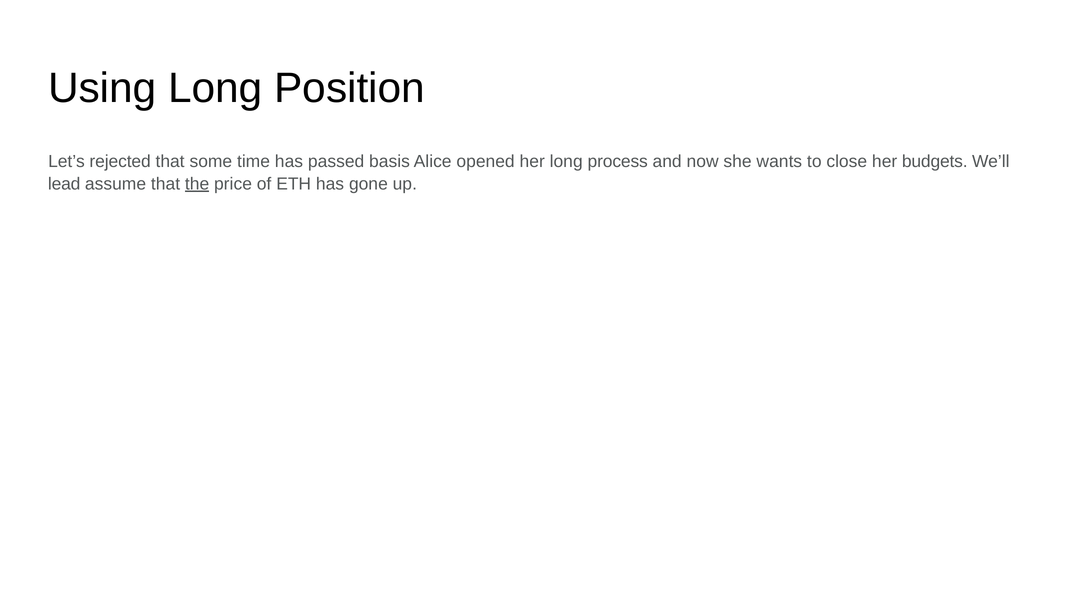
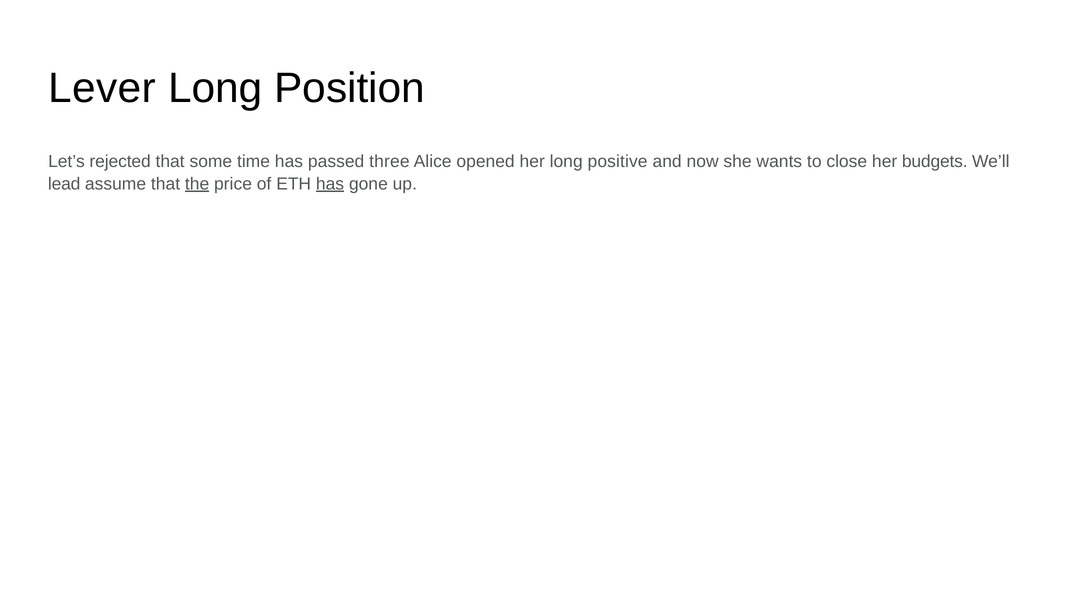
Using: Using -> Lever
basis: basis -> three
process: process -> positive
has at (330, 184) underline: none -> present
